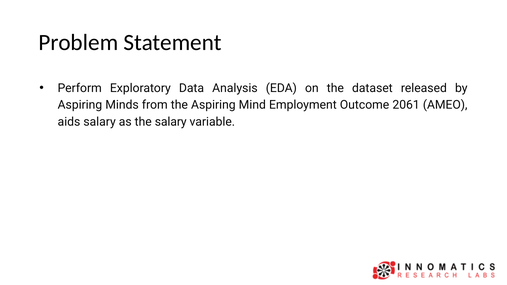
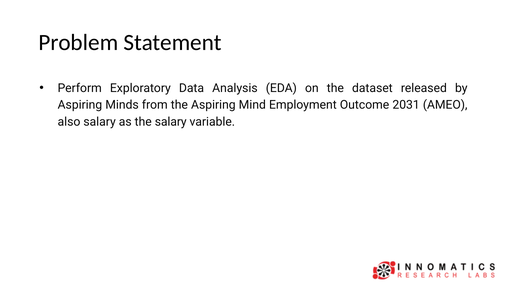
2061: 2061 -> 2031
aids: aids -> also
